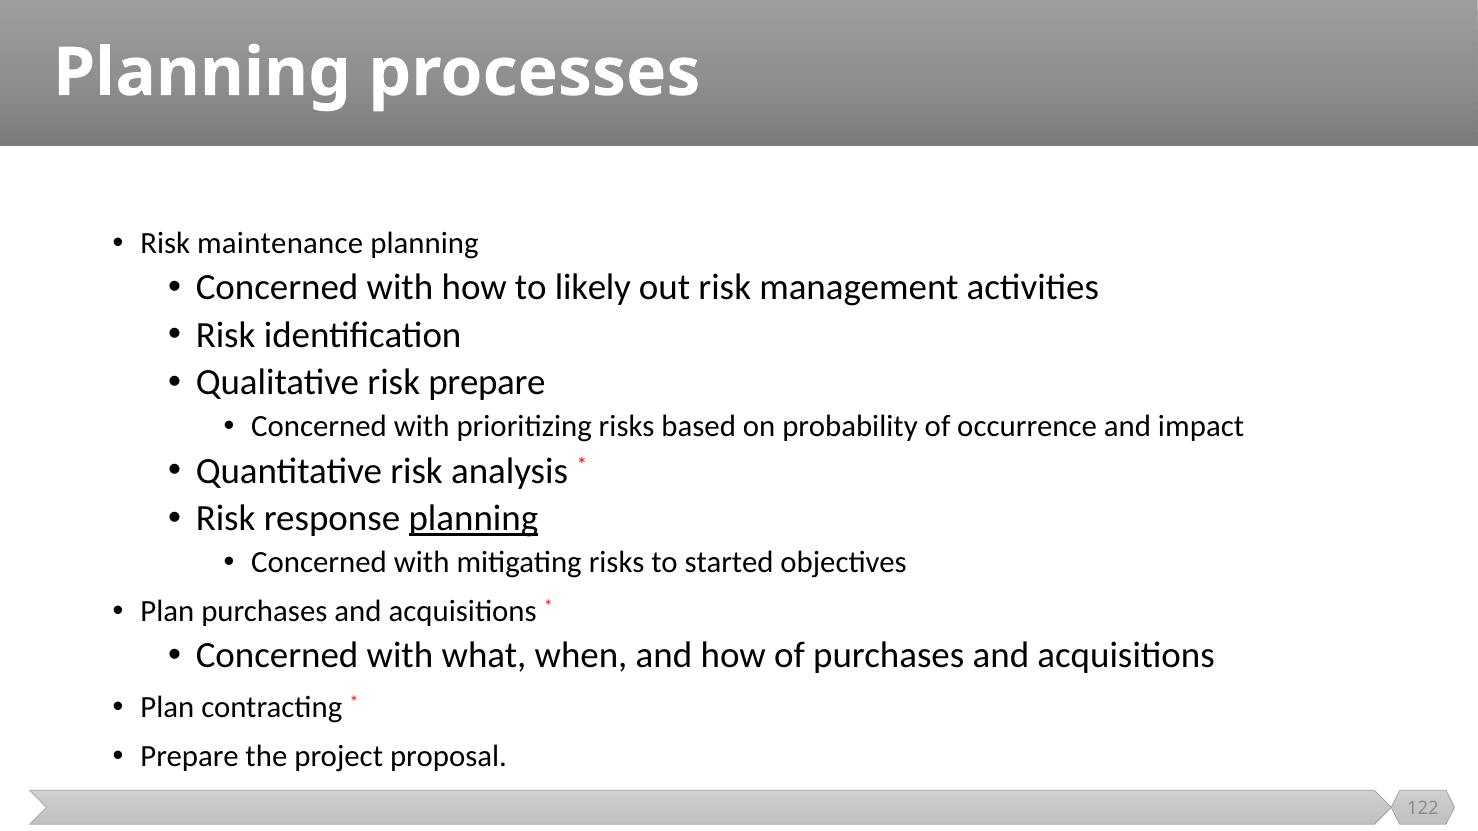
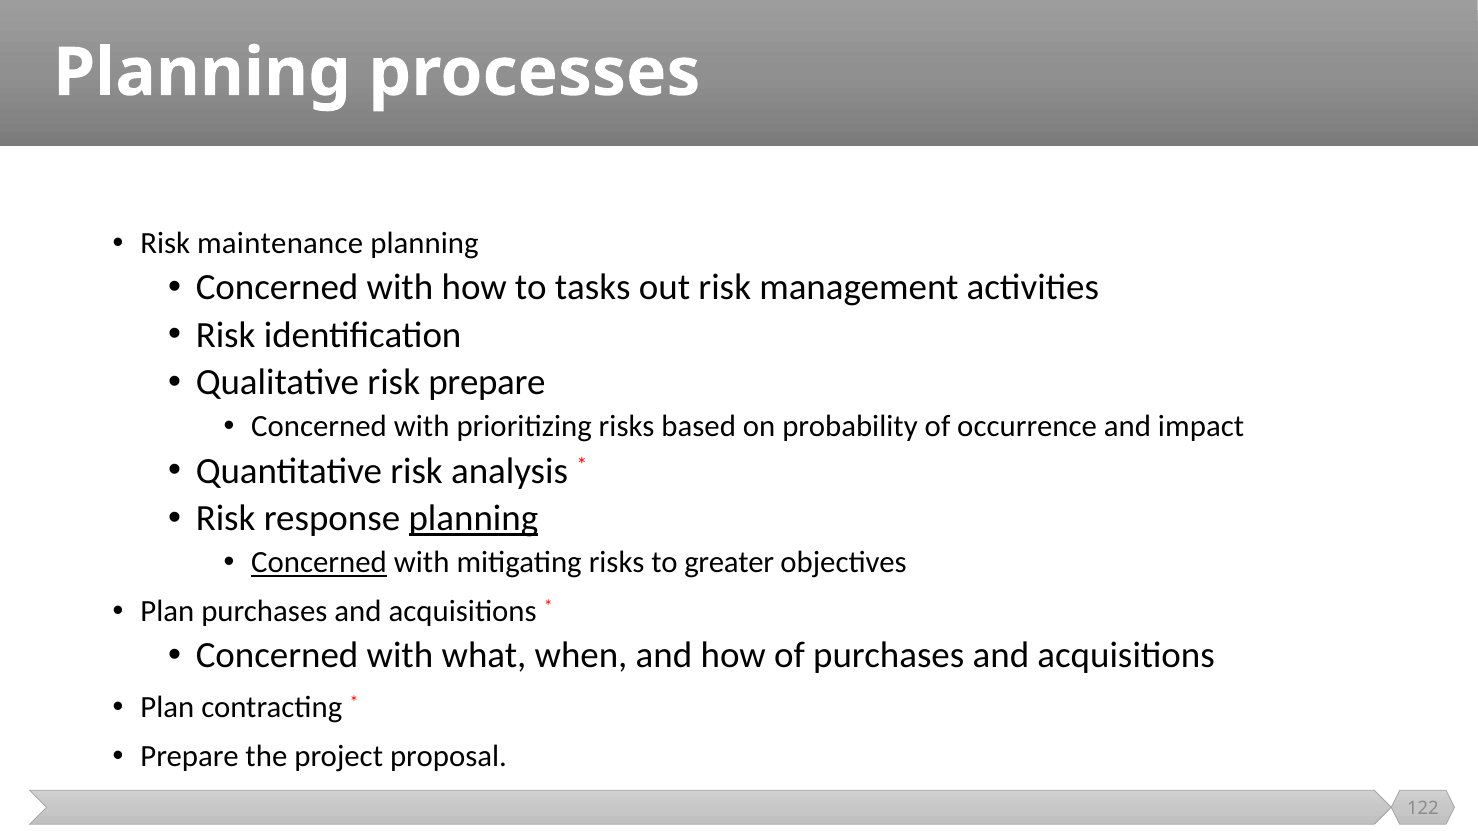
likely: likely -> tasks
Concerned at (319, 563) underline: none -> present
started: started -> greater
